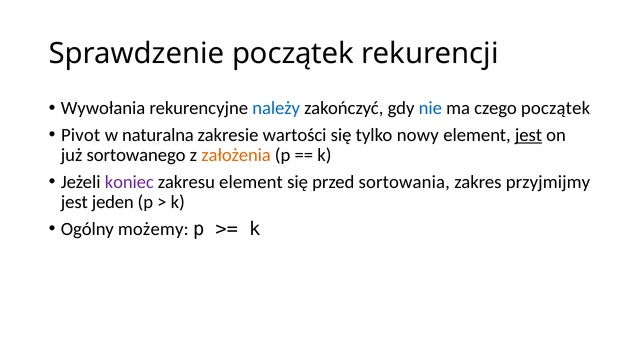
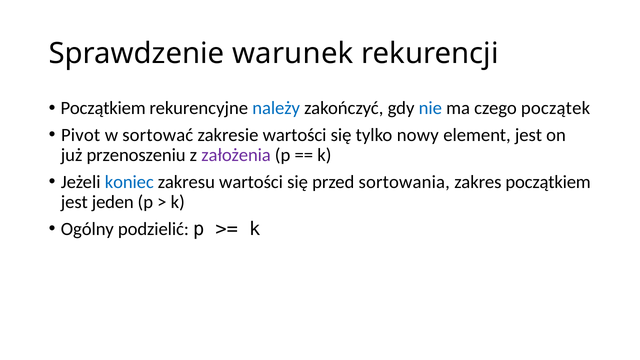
Sprawdzenie początek: początek -> warunek
Wywołania at (103, 108): Wywołania -> Początkiem
naturalna: naturalna -> sortować
jest at (529, 135) underline: present -> none
sortowanego: sortowanego -> przenoszeniu
założenia colour: orange -> purple
koniec colour: purple -> blue
zakresu element: element -> wartości
zakres przyjmijmy: przyjmijmy -> początkiem
możemy: możemy -> podzielić
